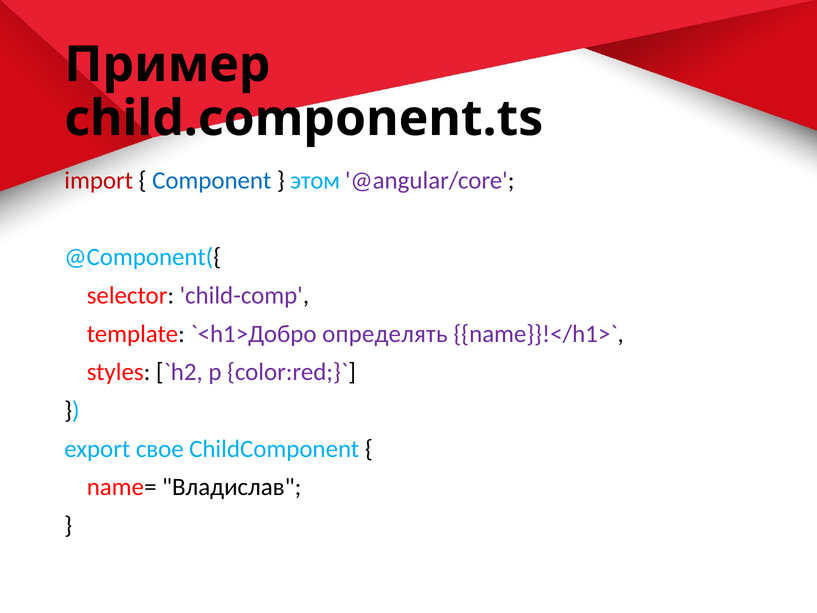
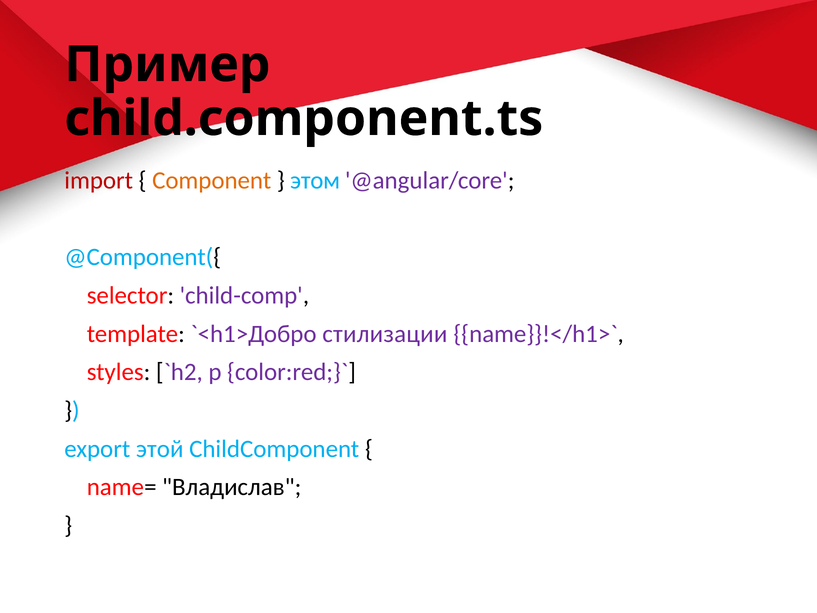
Component colour: blue -> orange
определять: определять -> стилизации
свое: свое -> этой
